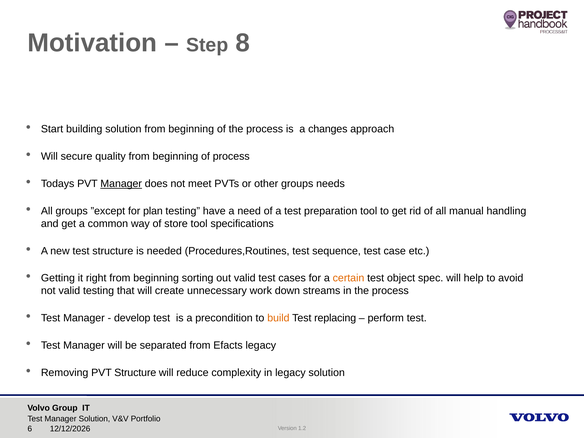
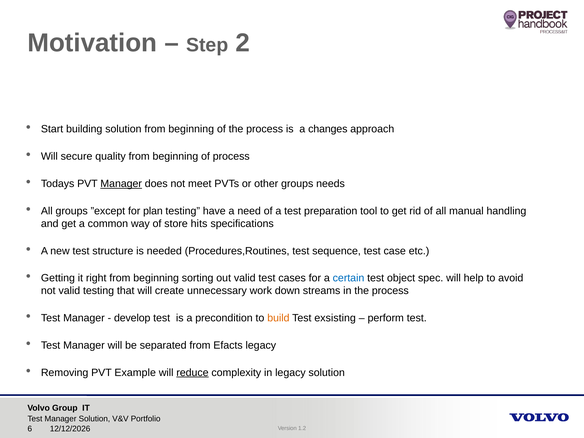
8: 8 -> 2
store tool: tool -> hits
certain colour: orange -> blue
replacing: replacing -> exsisting
PVT Structure: Structure -> Example
reduce underline: none -> present
